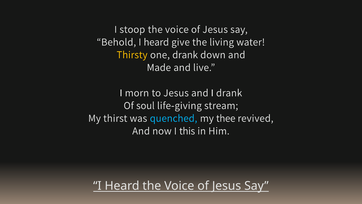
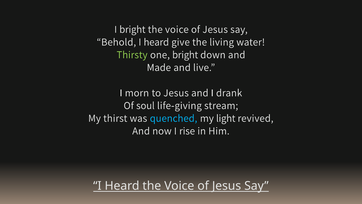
I stoop: stoop -> bright
Thirsty colour: yellow -> light green
one drank: drank -> bright
thee: thee -> light
this: this -> rise
